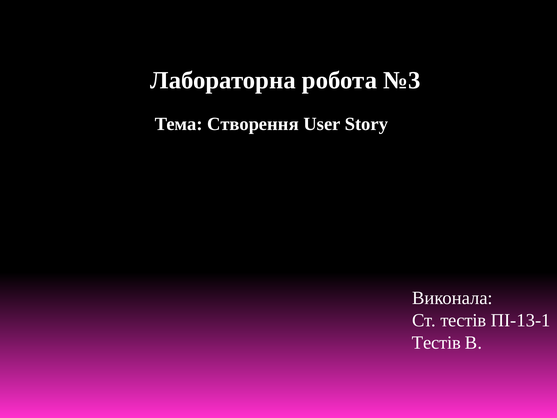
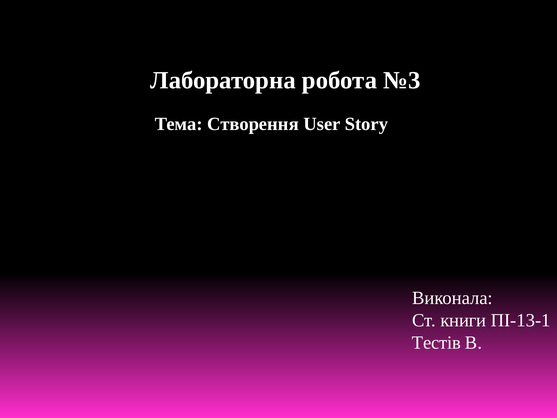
Ст тестів: тестів -> книги
